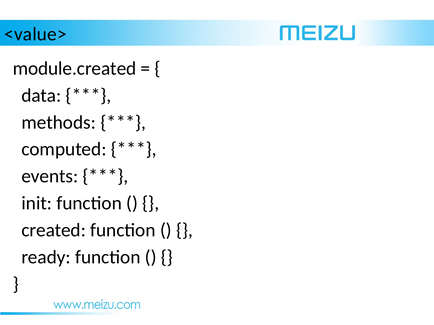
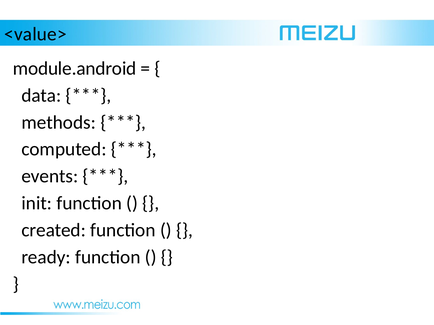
module.created: module.created -> module.android
